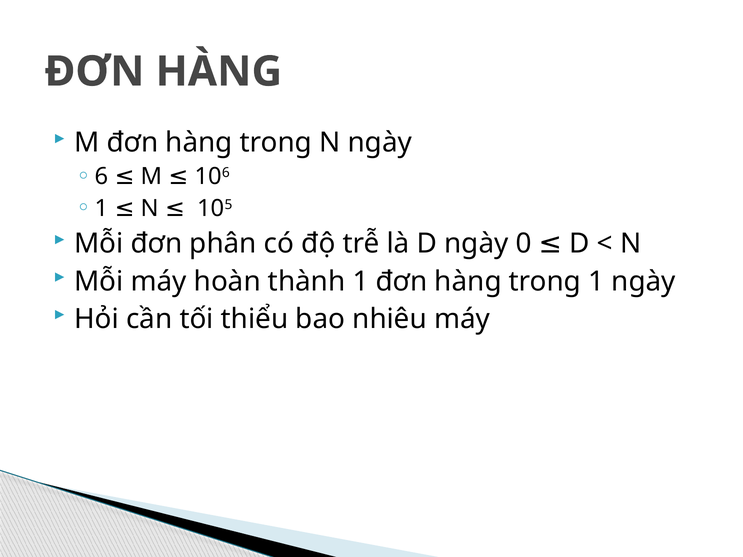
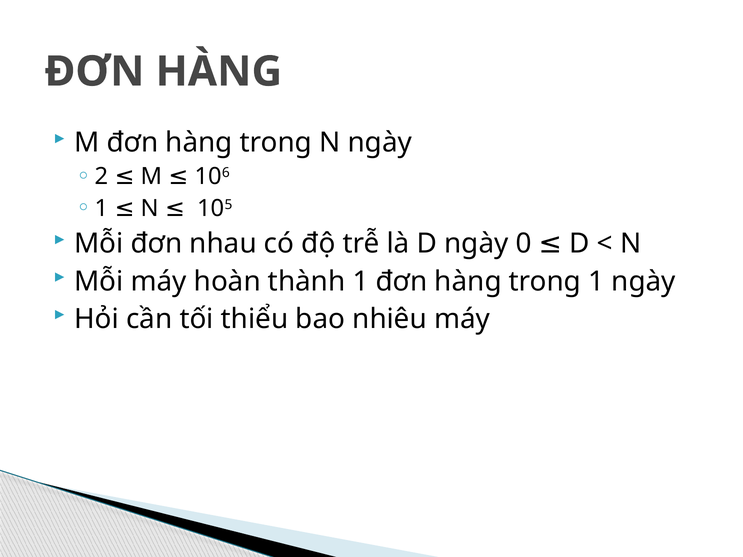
6 at (102, 177): 6 -> 2
phân: phân -> nhau
